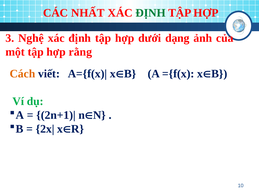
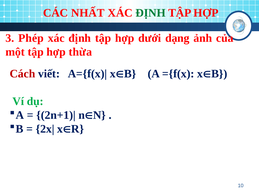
Nghệ: Nghệ -> Phép
rằng: rằng -> thừa
Cách colour: orange -> red
